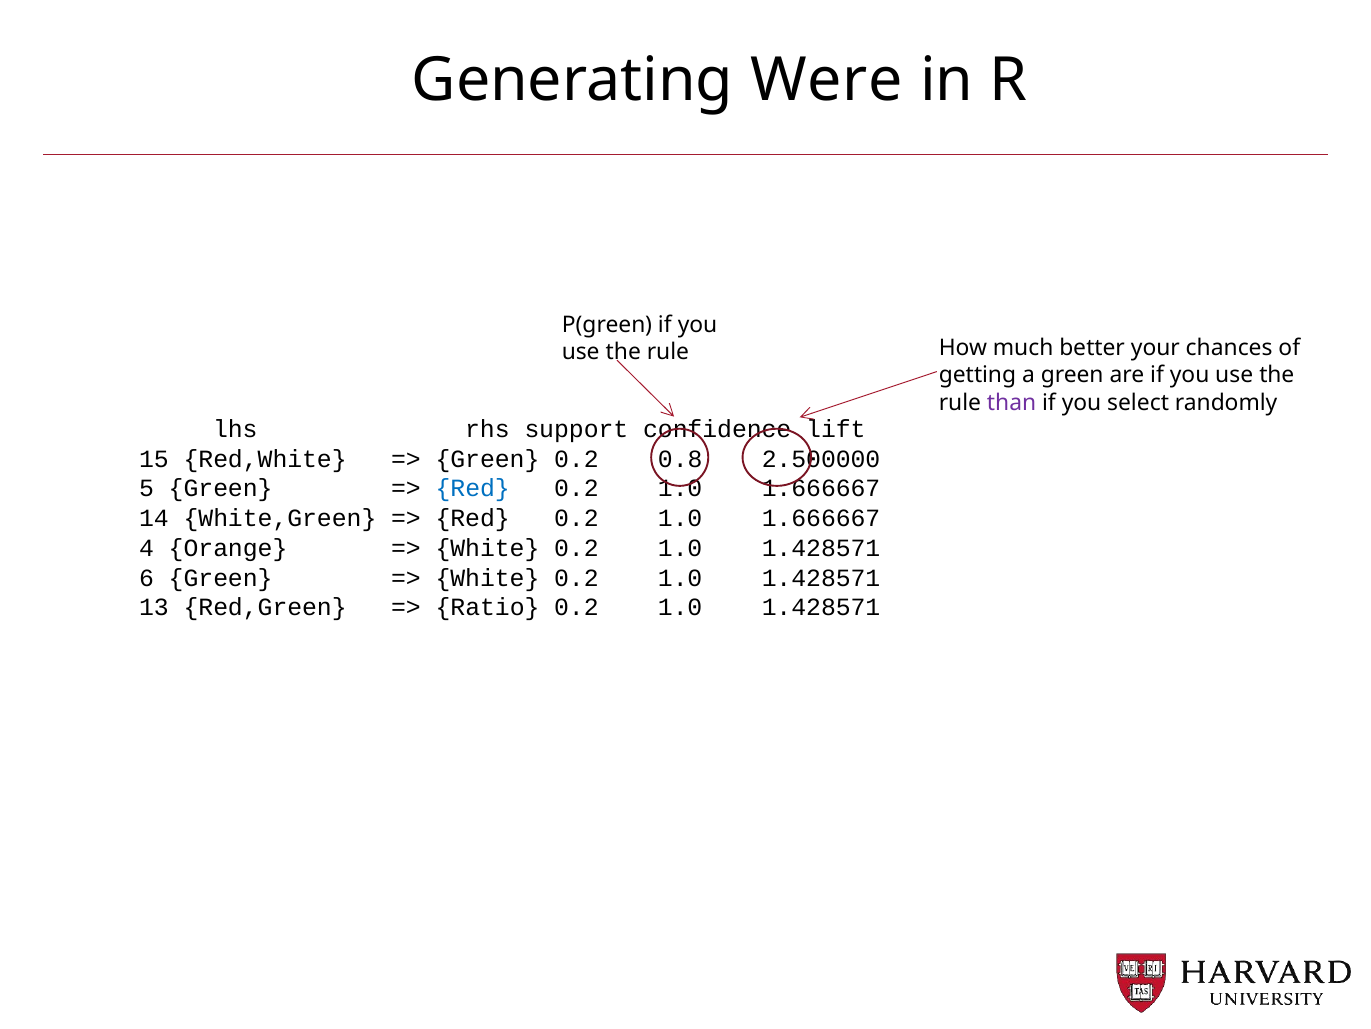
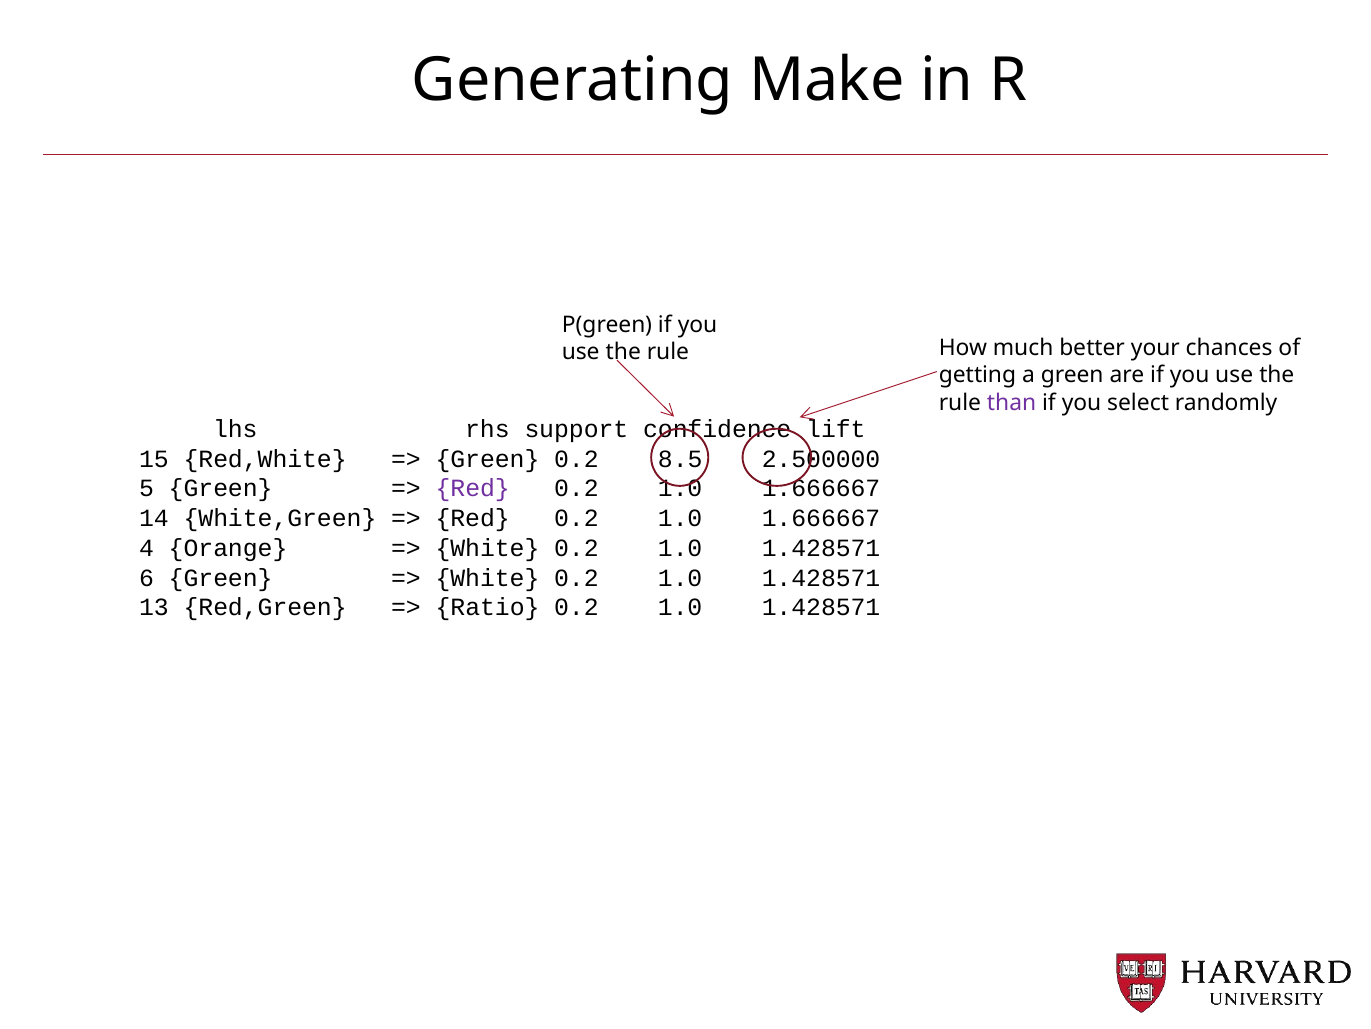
Were: Were -> Make
0.8: 0.8 -> 8.5
Red at (473, 488) colour: blue -> purple
